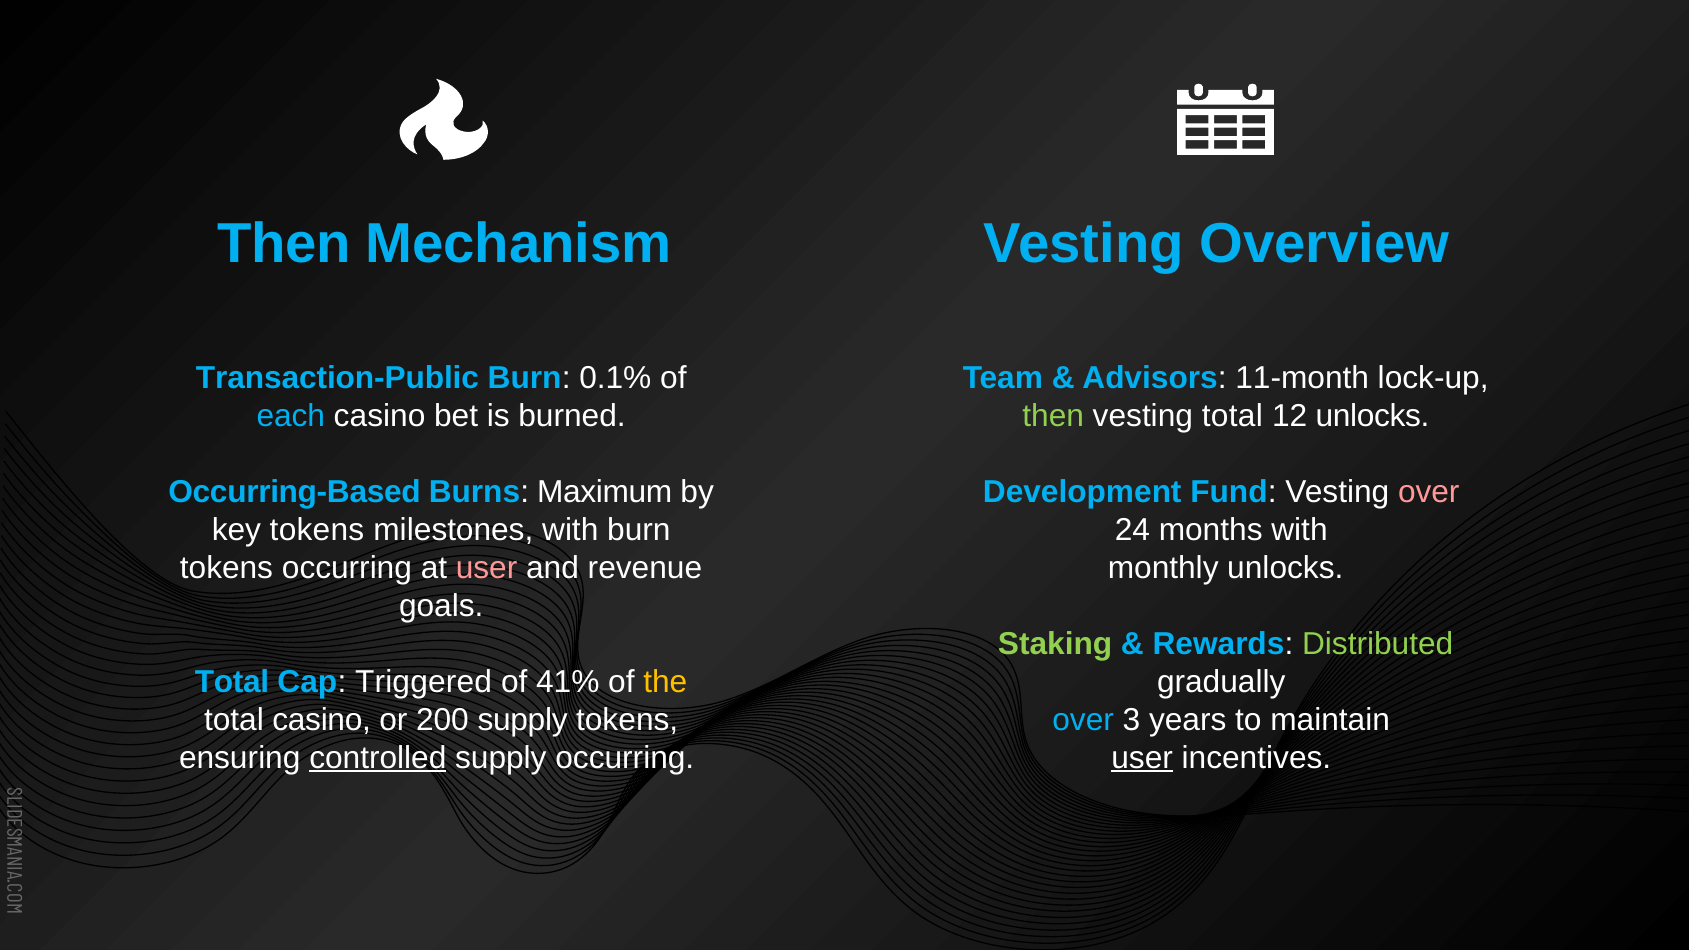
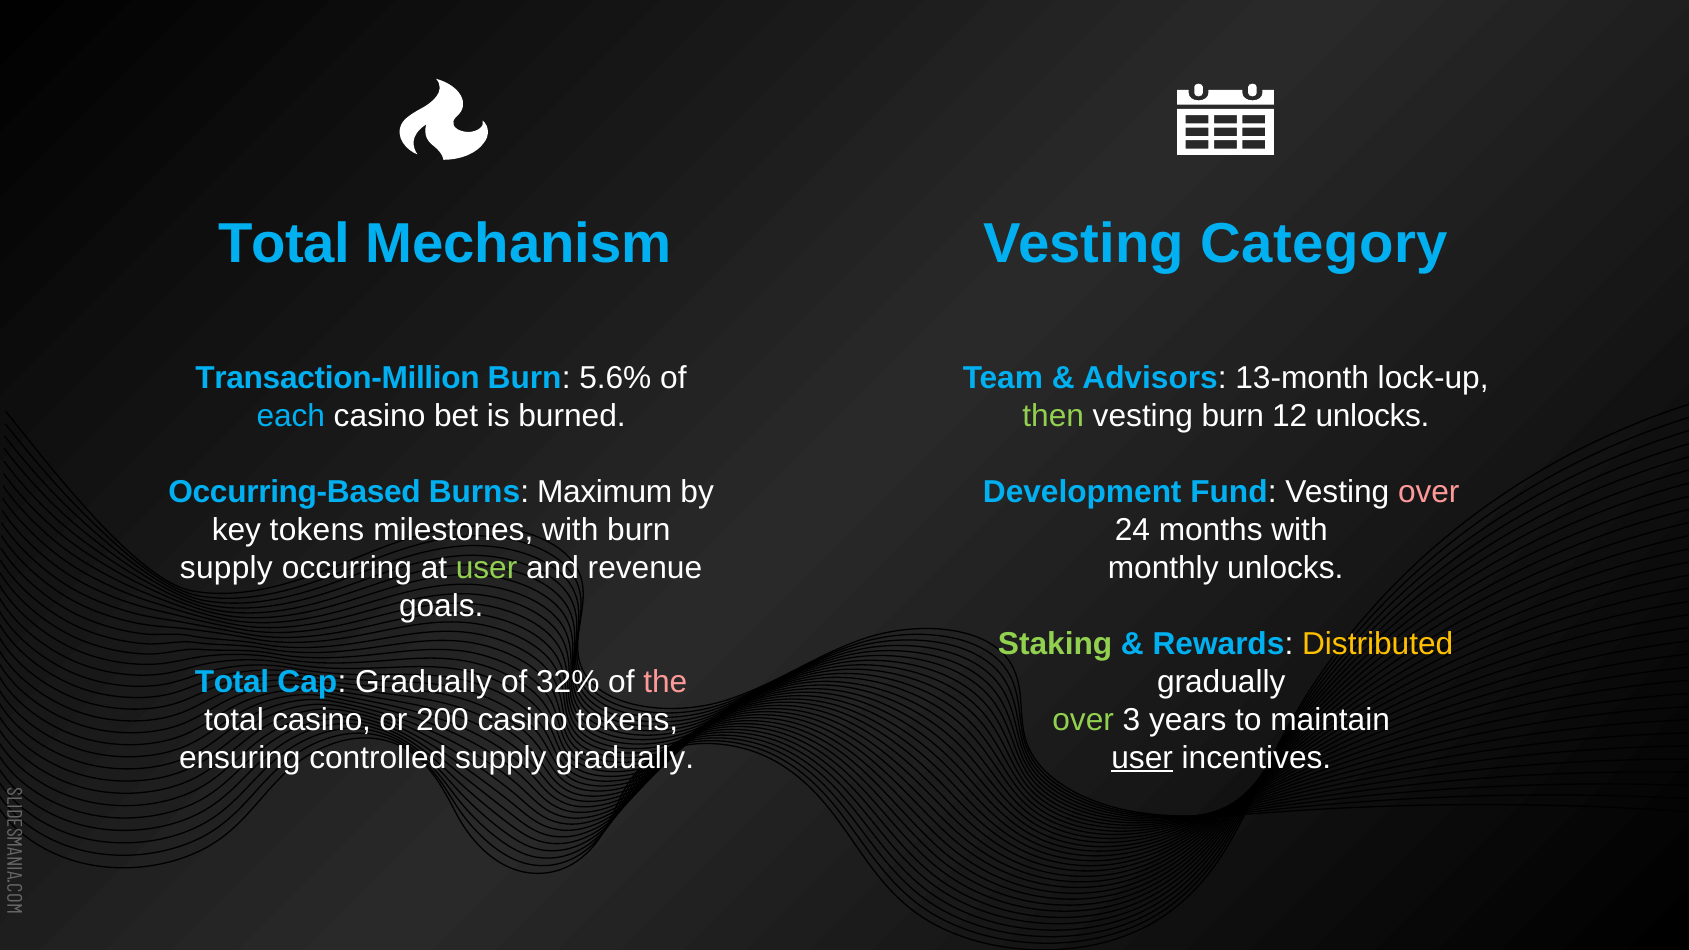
Then at (284, 244): Then -> Total
Overview: Overview -> Category
Transaction-Public: Transaction-Public -> Transaction-Million
0.1%: 0.1% -> 5.6%
11-month: 11-month -> 13-month
vesting total: total -> burn
tokens at (227, 568): tokens -> supply
user at (487, 568) colour: pink -> light green
Distributed colour: light green -> yellow
Cap Triggered: Triggered -> Gradually
41%: 41% -> 32%
the colour: yellow -> pink
200 supply: supply -> casino
over at (1083, 720) colour: light blue -> light green
controlled underline: present -> none
supply occurring: occurring -> gradually
